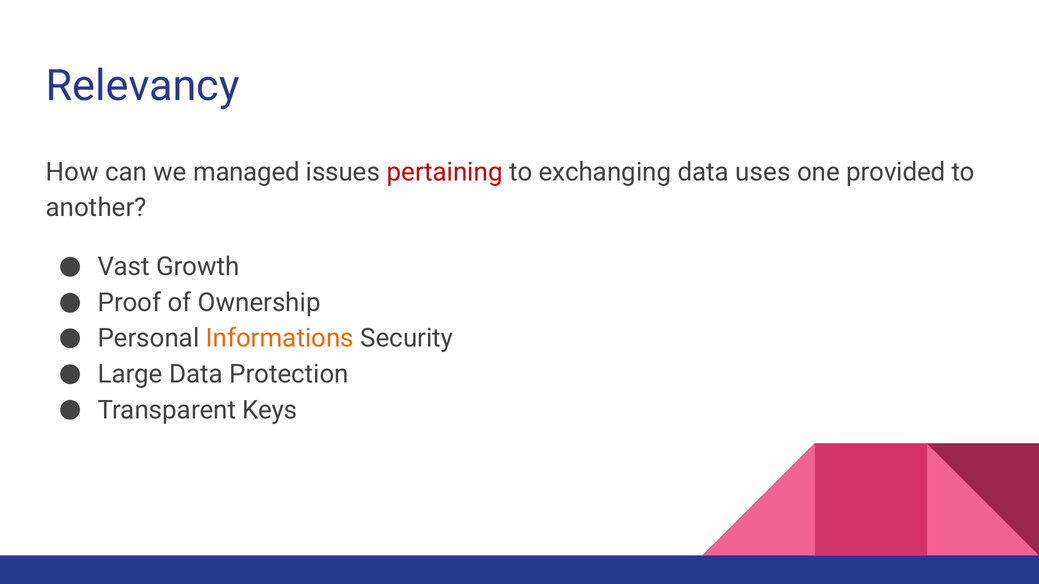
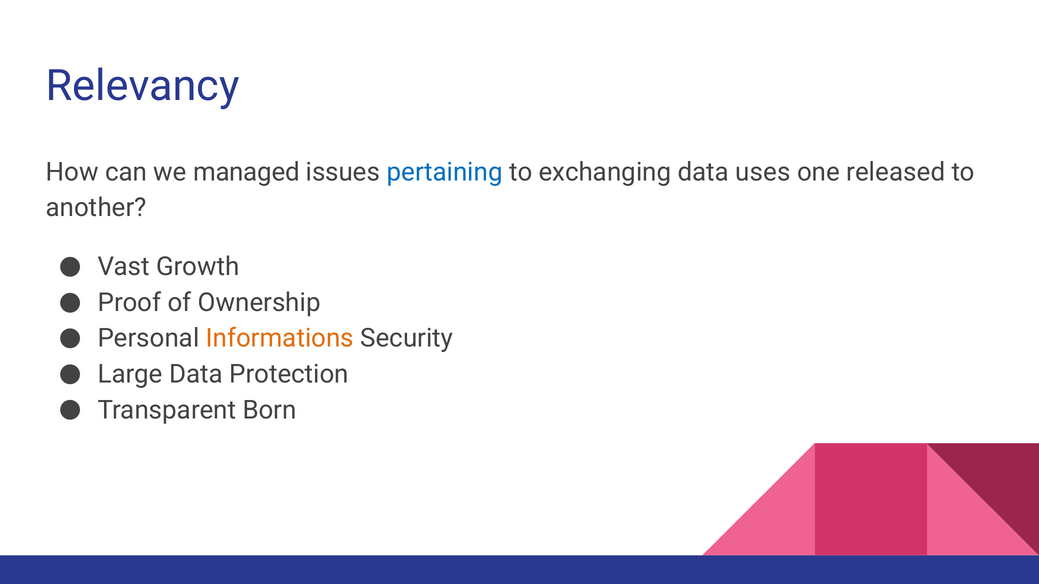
pertaining colour: red -> blue
provided: provided -> released
Keys: Keys -> Born
